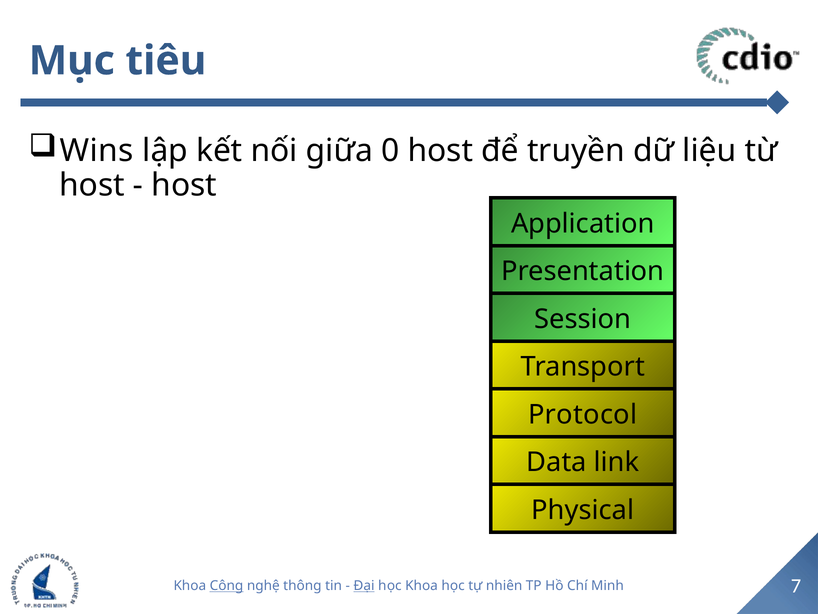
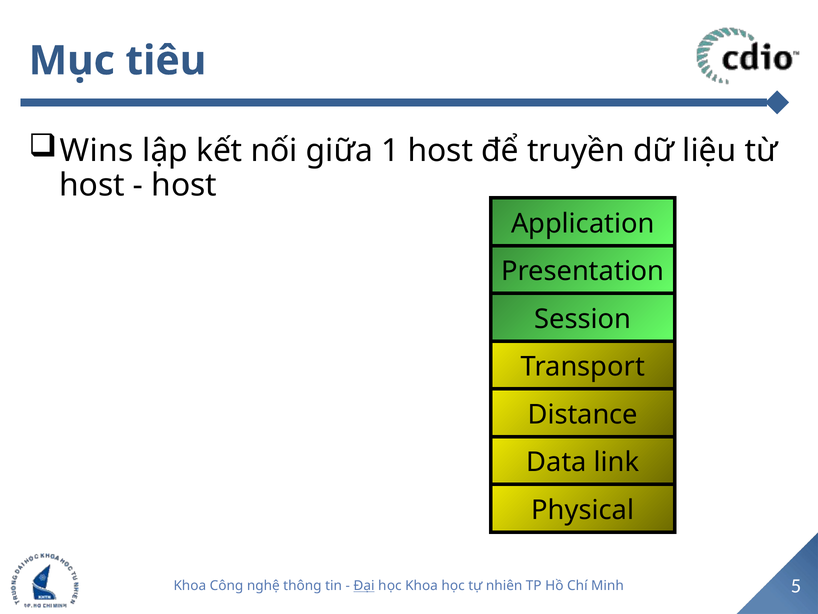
0: 0 -> 1
Protocol: Protocol -> Distance
Công underline: present -> none
7: 7 -> 5
